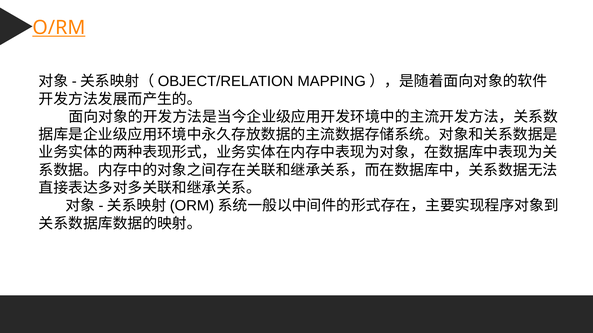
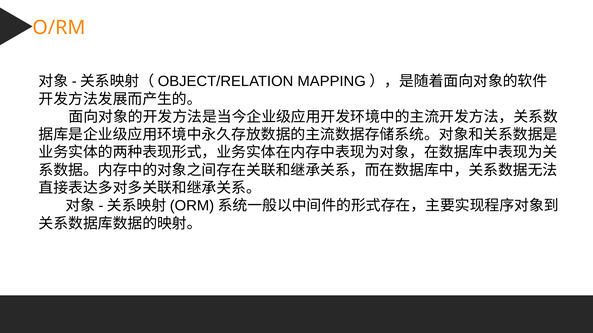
O/RM underline: present -> none
